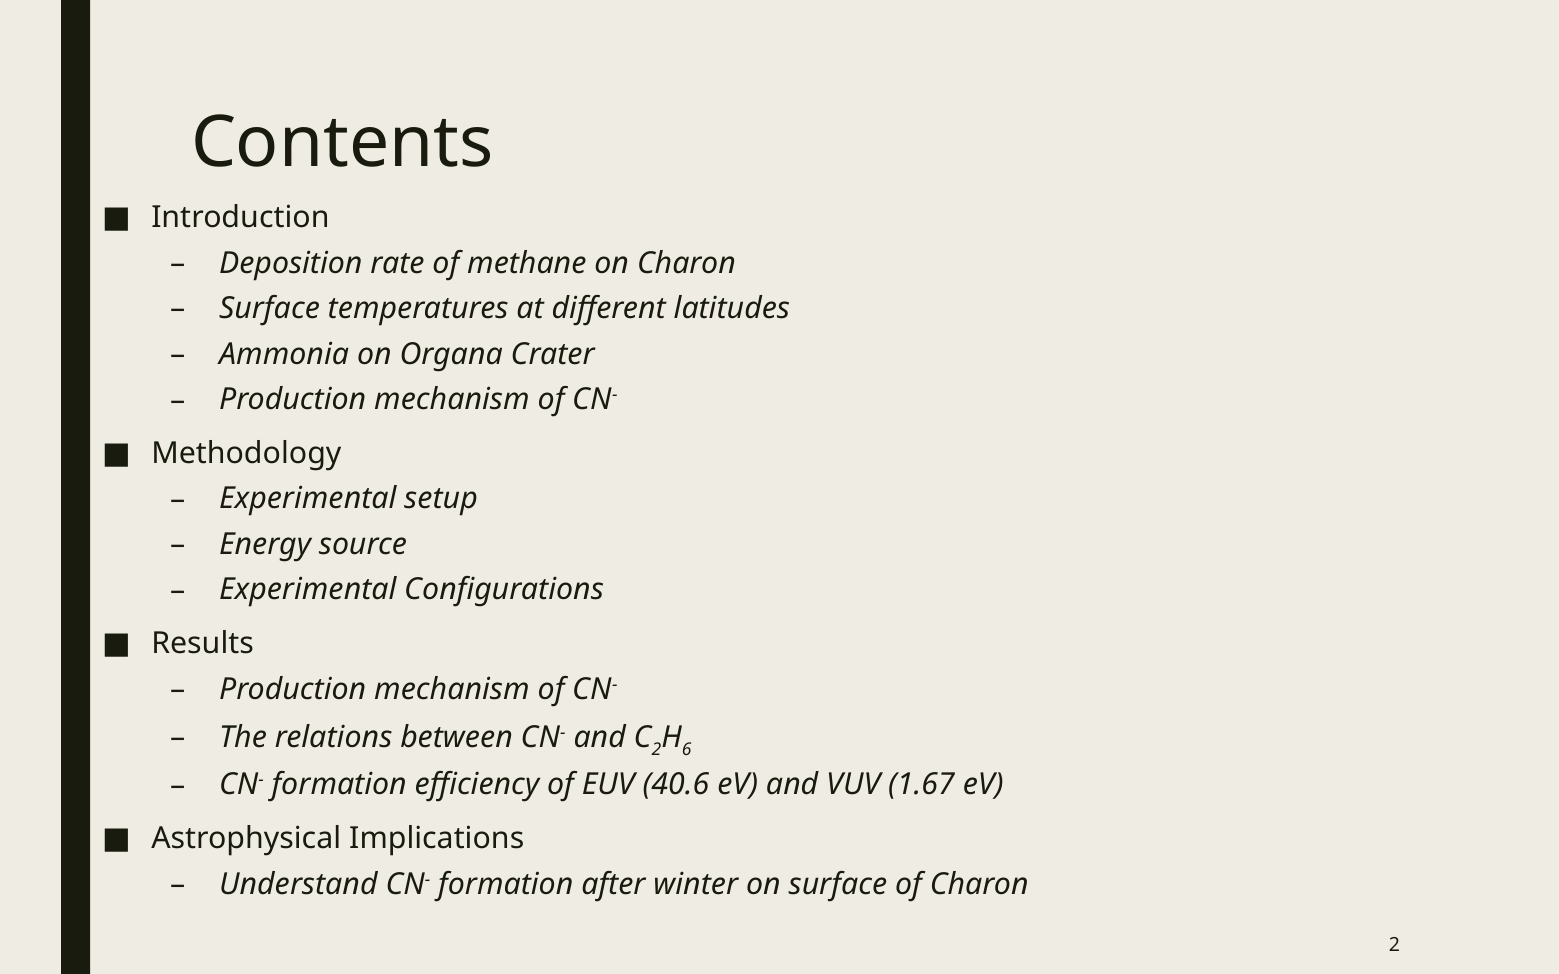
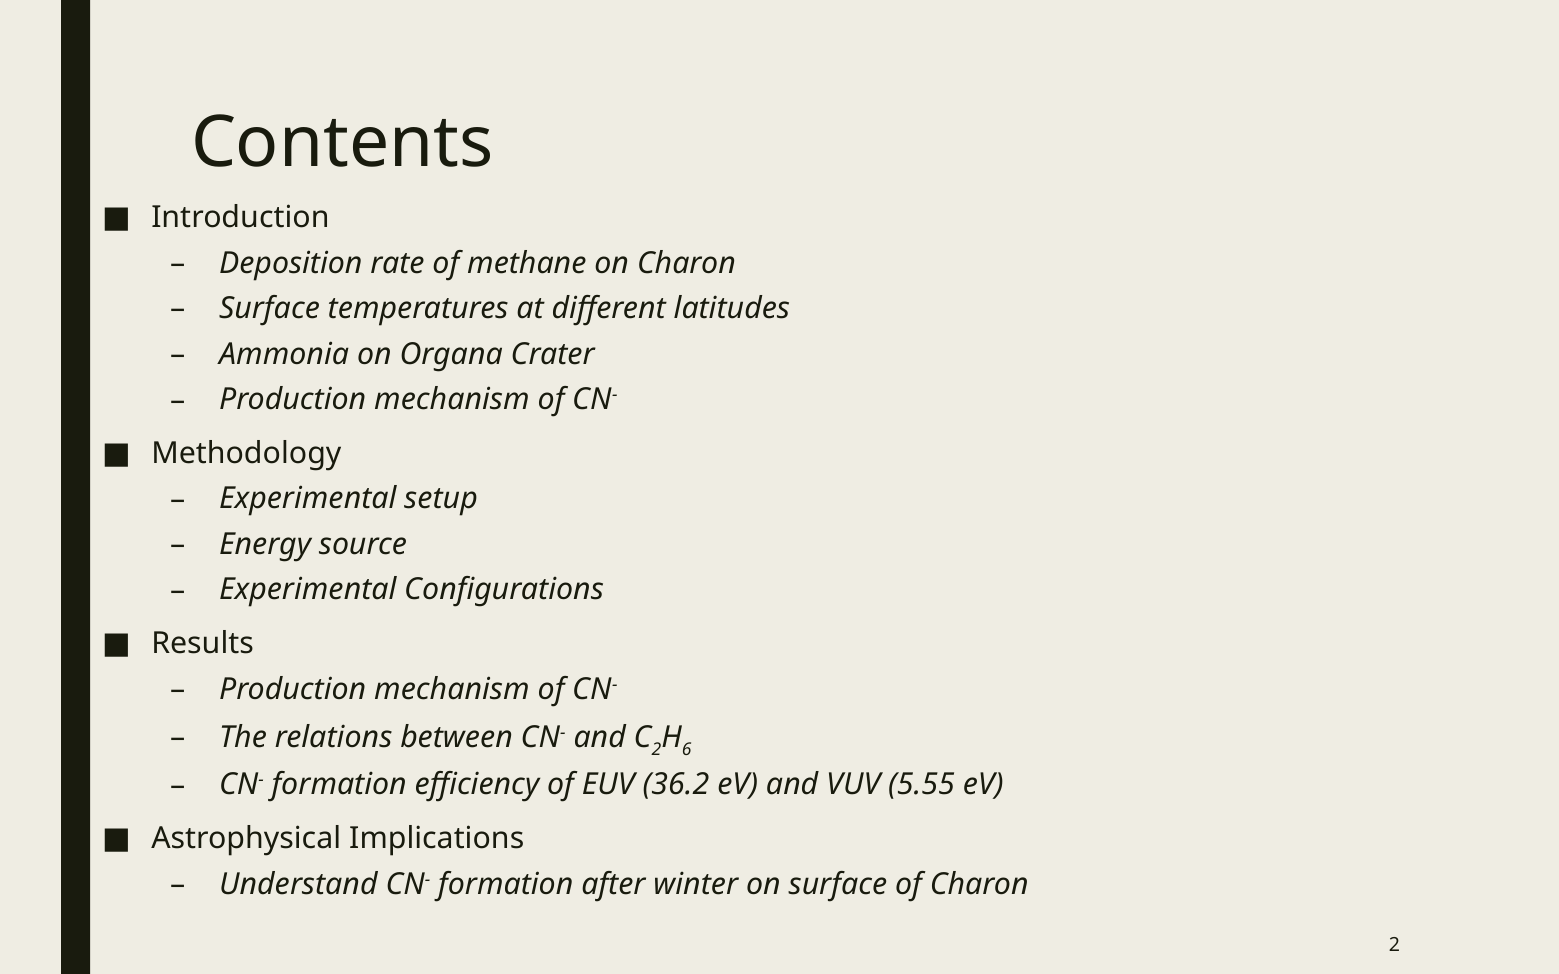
40.6: 40.6 -> 36.2
1.67: 1.67 -> 5.55
